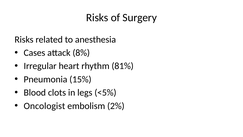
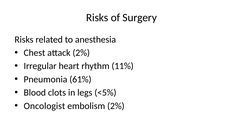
Cases: Cases -> Chest
attack 8%: 8% -> 2%
81%: 81% -> 11%
15%: 15% -> 61%
